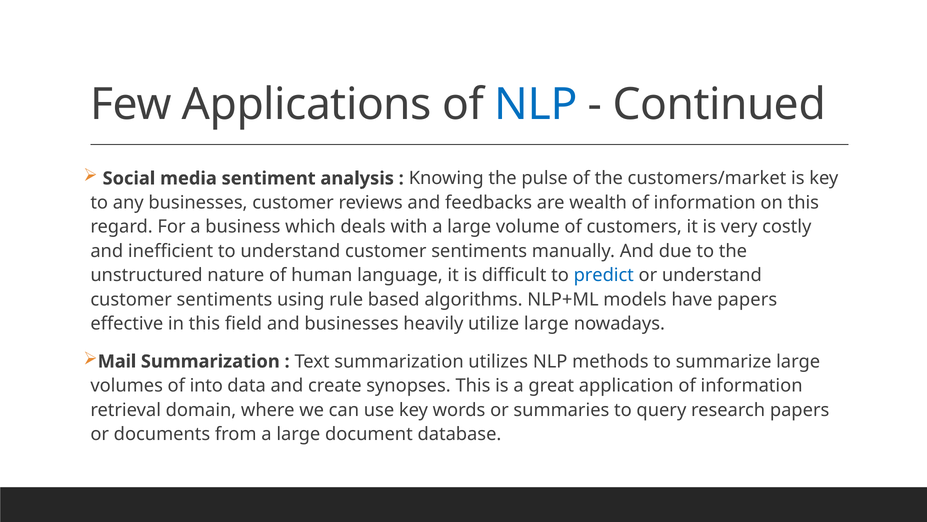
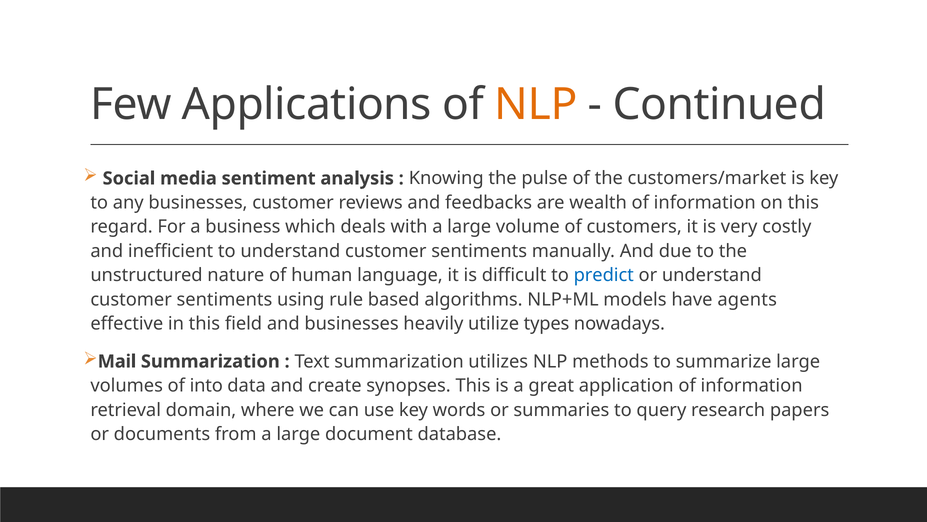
NLP at (536, 104) colour: blue -> orange
have papers: papers -> agents
utilize large: large -> types
